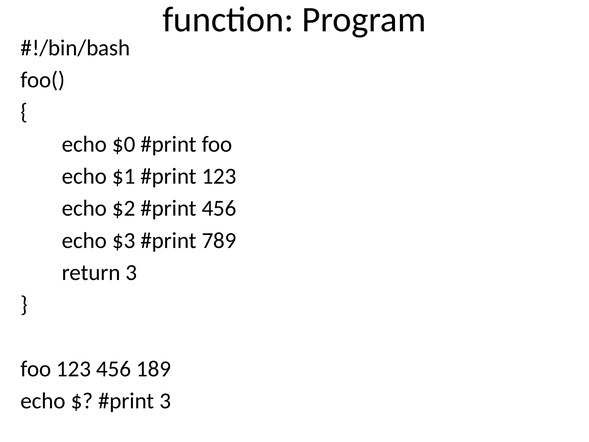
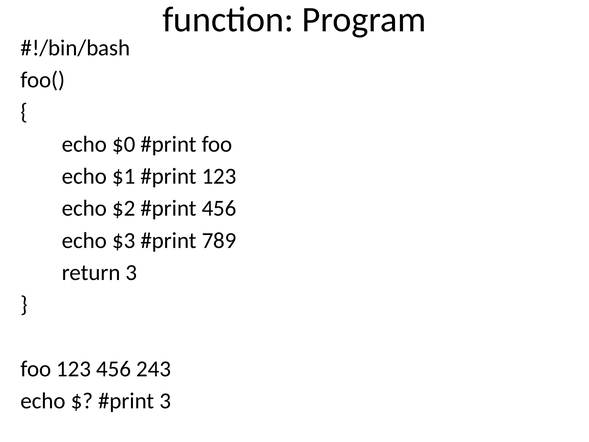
189: 189 -> 243
